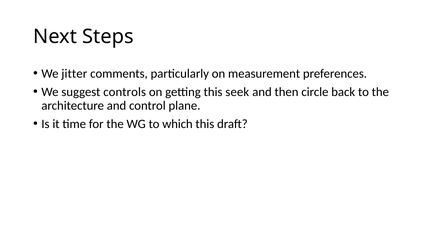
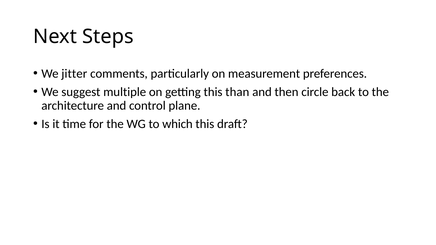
controls: controls -> multiple
seek: seek -> than
